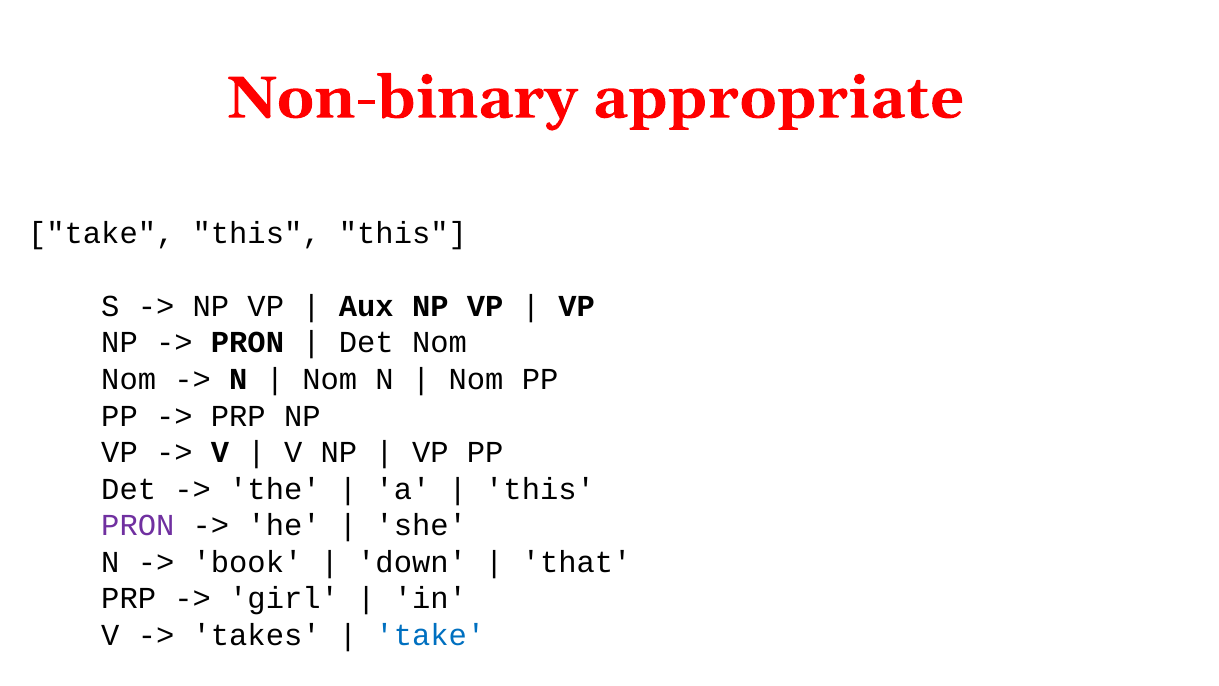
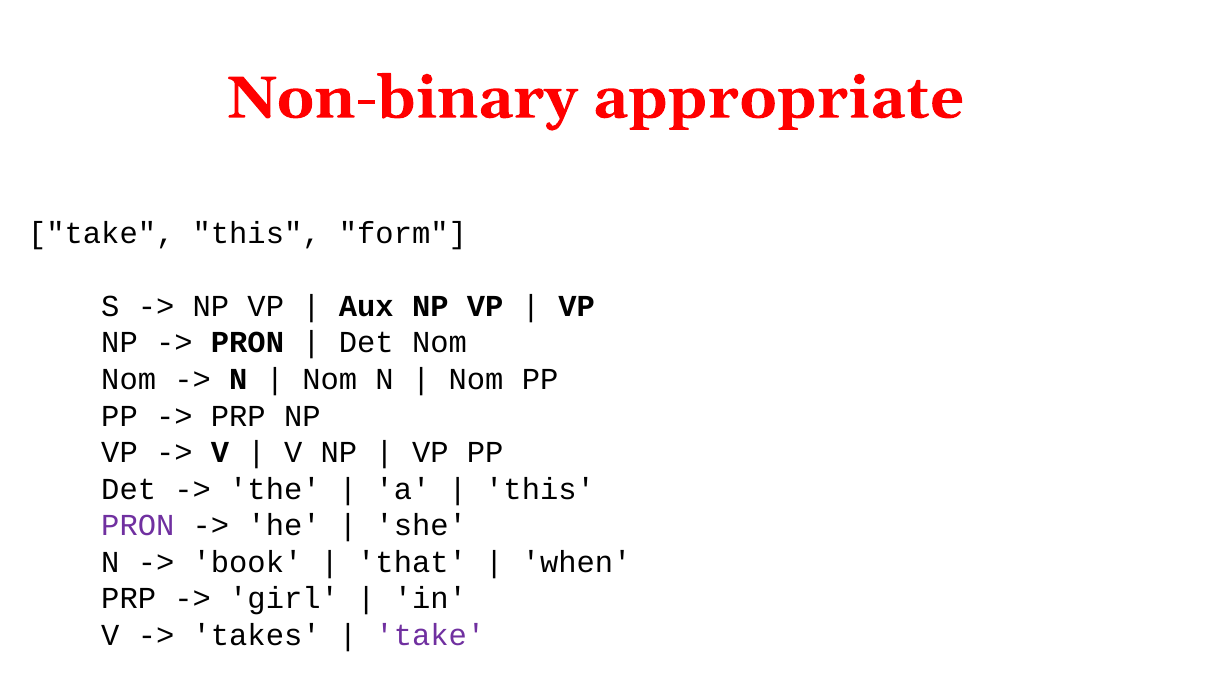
this this: this -> form
down: down -> that
that: that -> when
take at (430, 635) colour: blue -> purple
